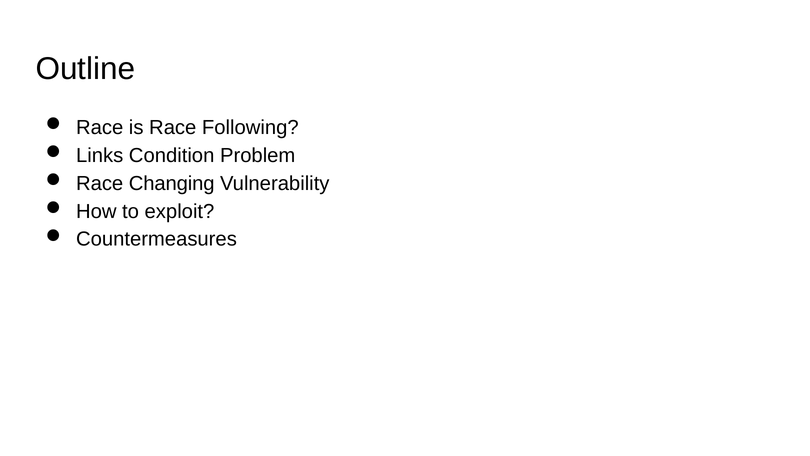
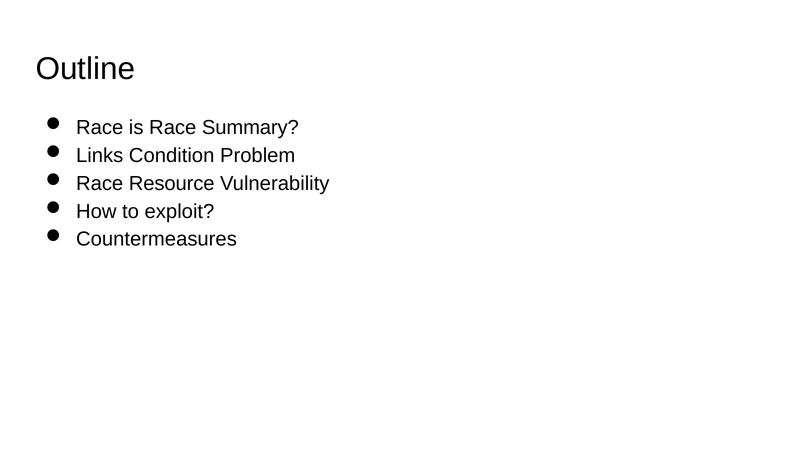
Following: Following -> Summary
Changing: Changing -> Resource
